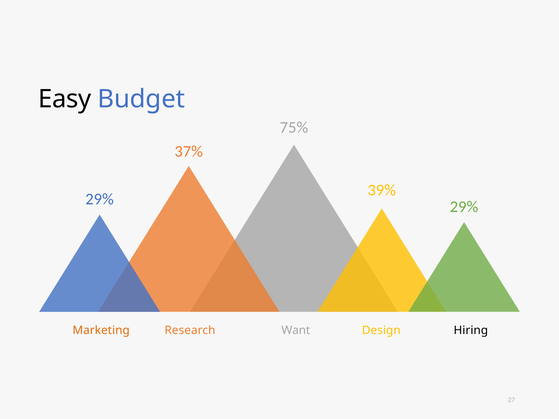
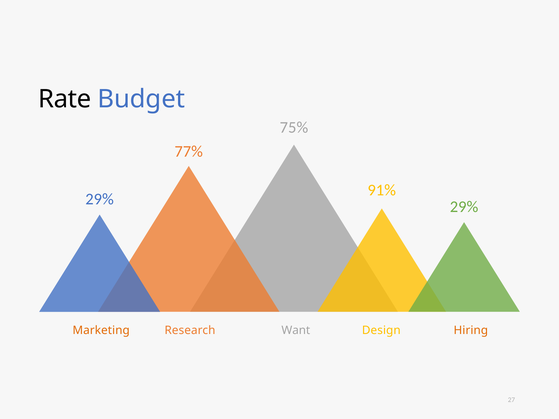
Easy: Easy -> Rate
37%: 37% -> 77%
39%: 39% -> 91%
Hiring colour: black -> orange
